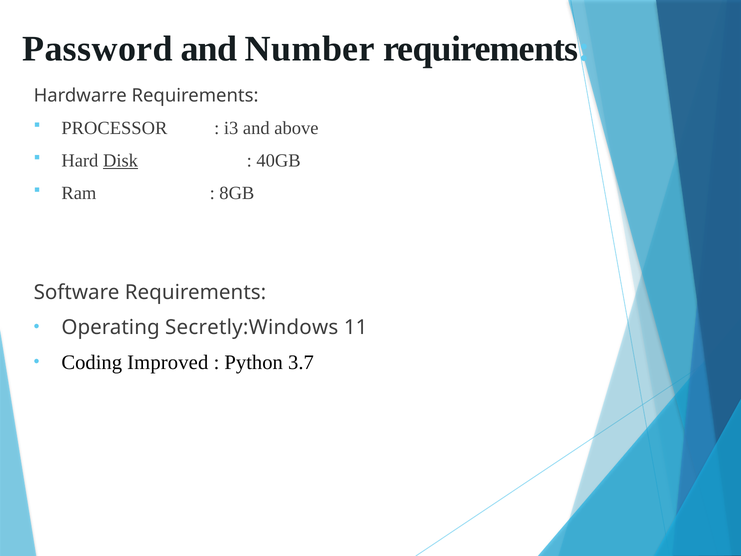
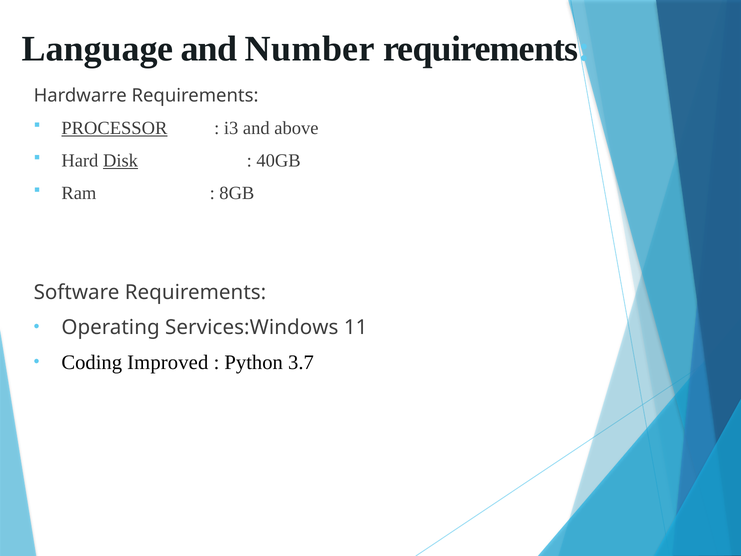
Password: Password -> Language
PROCESSOR underline: none -> present
Secretly:Windows: Secretly:Windows -> Services:Windows
